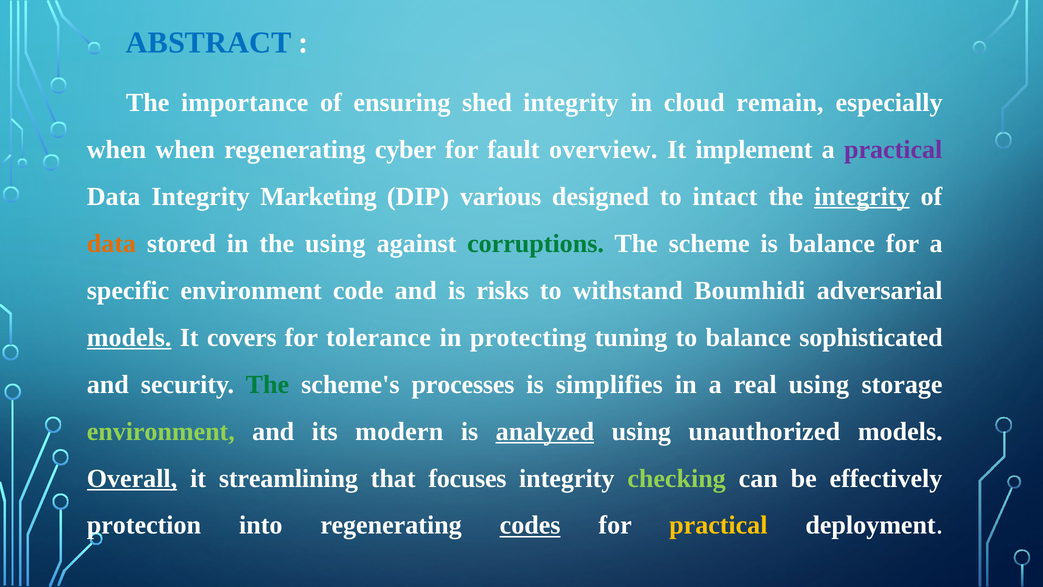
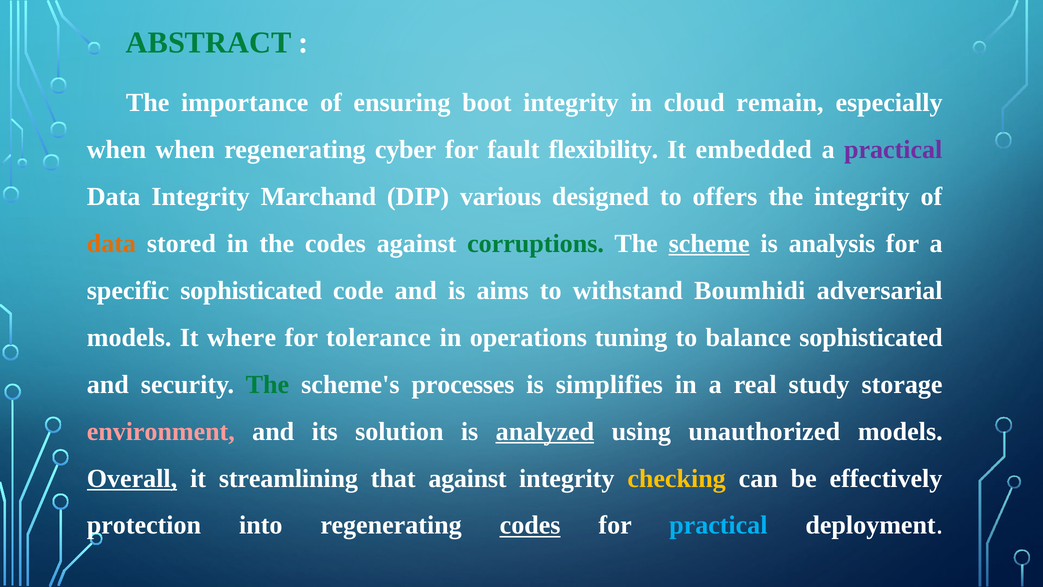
ABSTRACT colour: blue -> green
shed: shed -> boot
overview: overview -> flexibility
implement: implement -> embedded
Marketing: Marketing -> Marchand
intact: intact -> offers
integrity at (862, 197) underline: present -> none
the using: using -> codes
scheme underline: none -> present
is balance: balance -> analysis
specific environment: environment -> sophisticated
risks: risks -> aims
models at (129, 337) underline: present -> none
covers: covers -> where
protecting: protecting -> operations
real using: using -> study
environment at (161, 431) colour: light green -> pink
modern: modern -> solution
that focuses: focuses -> against
checking colour: light green -> yellow
practical at (718, 525) colour: yellow -> light blue
